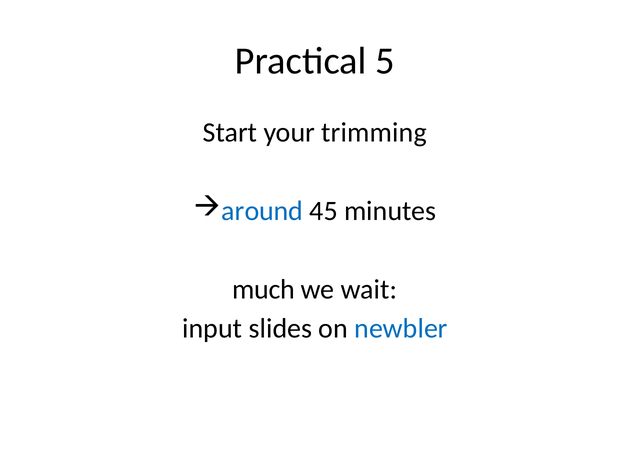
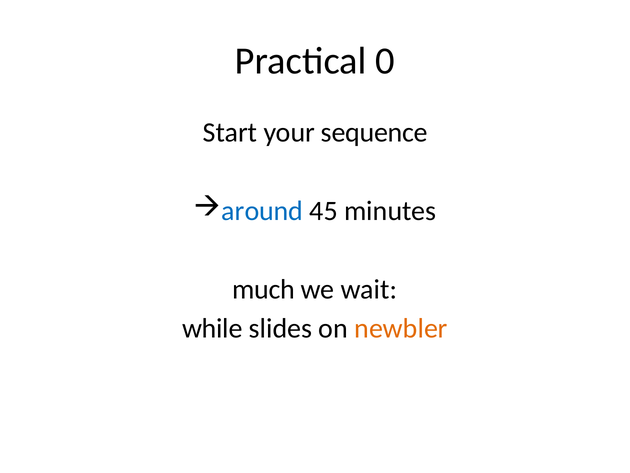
5: 5 -> 0
trimming: trimming -> sequence
input: input -> while
newbler colour: blue -> orange
